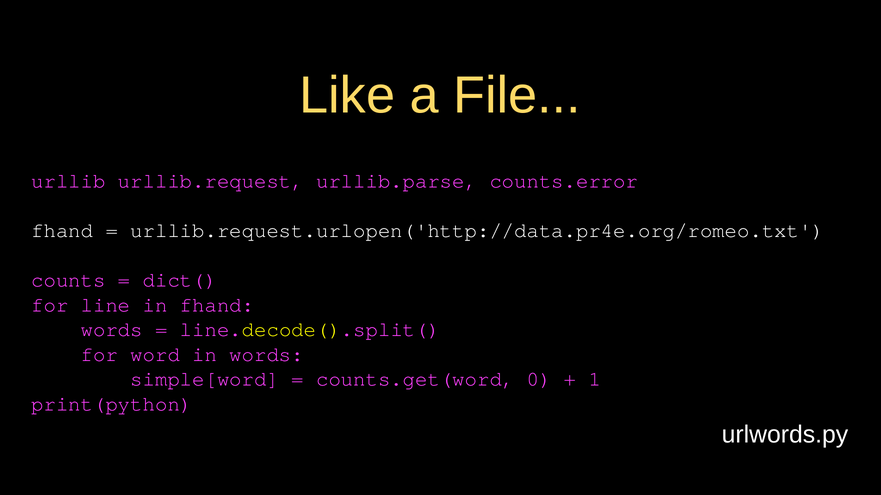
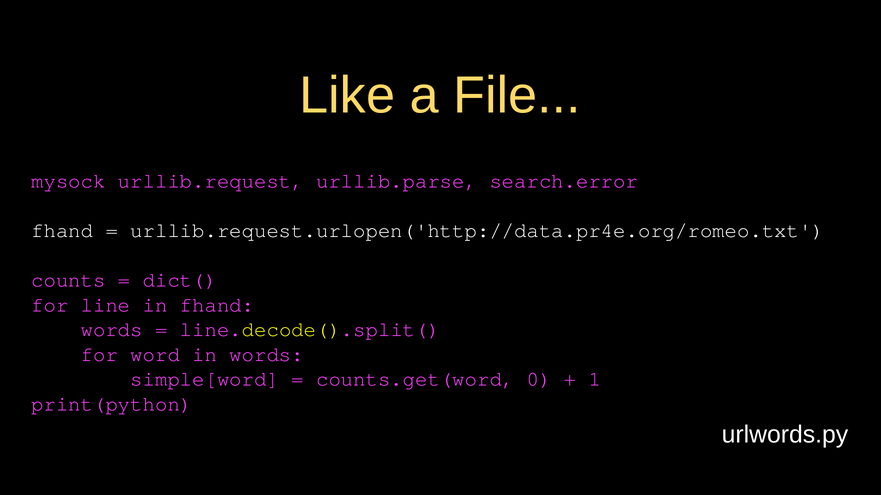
urllib: urllib -> mysock
counts.error: counts.error -> search.error
